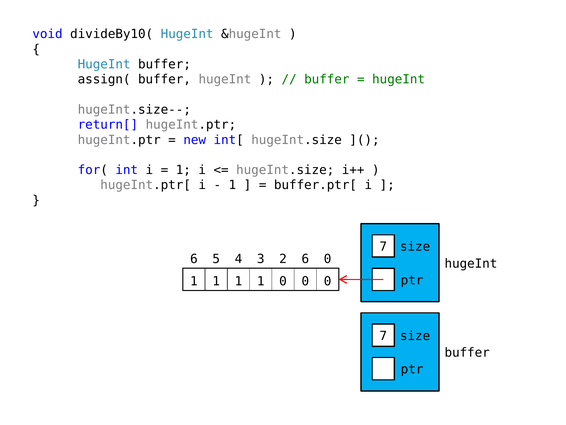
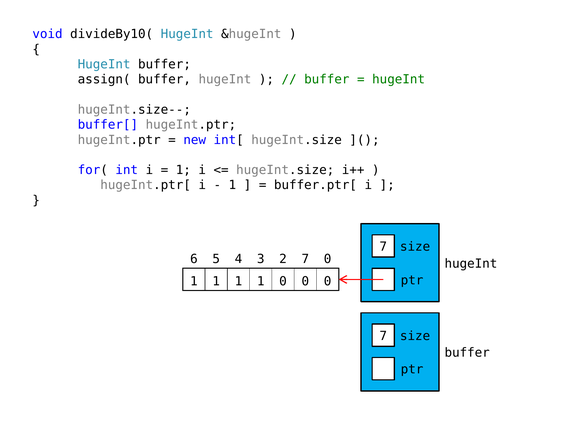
return[: return[ -> buffer[
2 6: 6 -> 7
